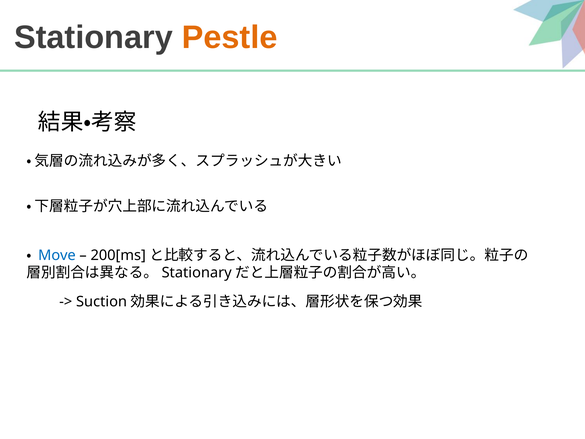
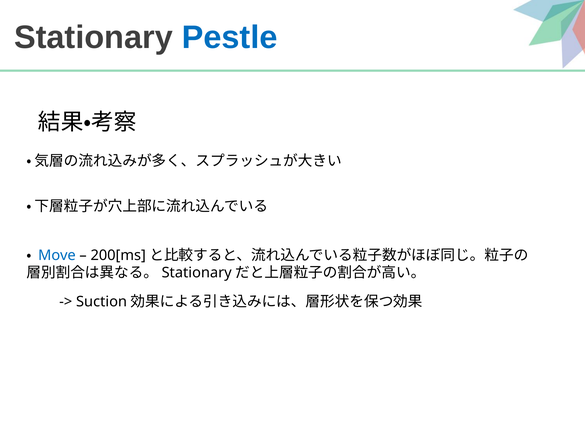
Pestle colour: orange -> blue
